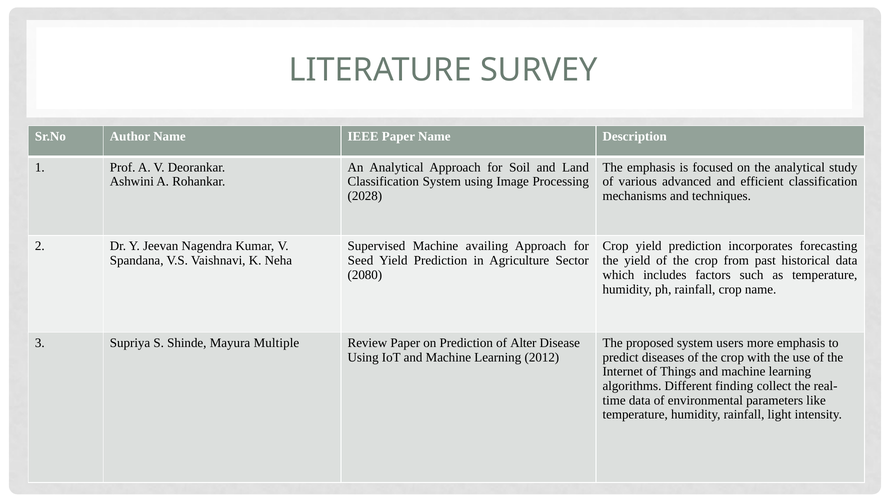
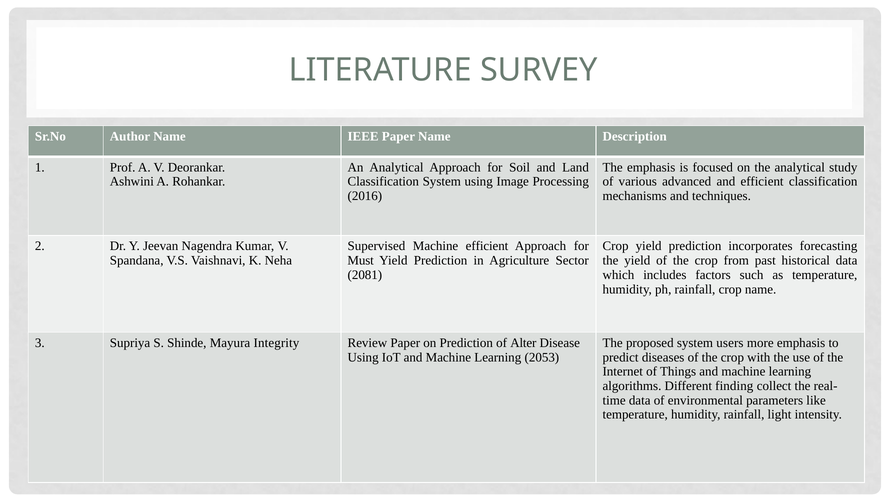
2028: 2028 -> 2016
Machine availing: availing -> efficient
Seed: Seed -> Must
2080: 2080 -> 2081
Multiple: Multiple -> Integrity
2012: 2012 -> 2053
